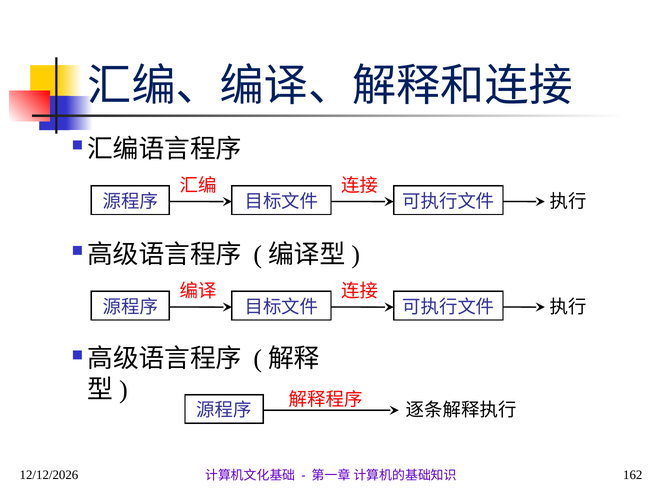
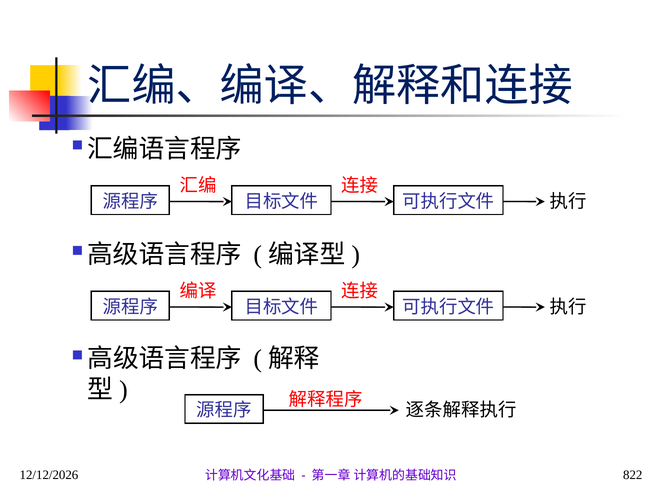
162: 162 -> 822
